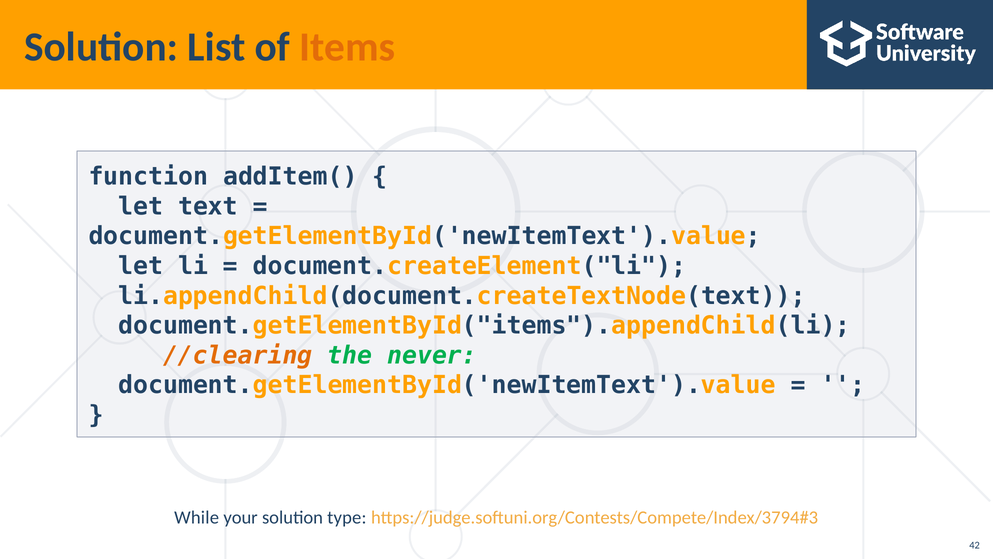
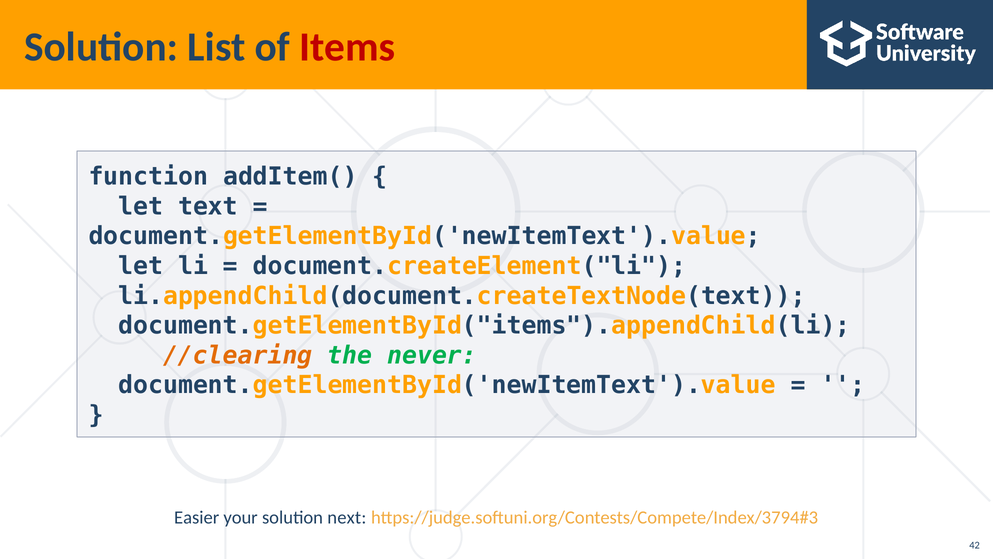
Items colour: orange -> red
While: While -> Easier
type: type -> next
